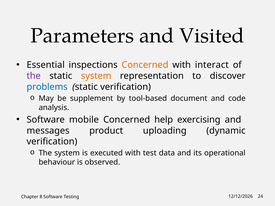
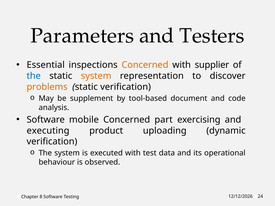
Visited: Visited -> Testers
interact: interact -> supplier
the at (34, 76) colour: purple -> blue
problems colour: blue -> orange
help: help -> part
messages: messages -> executing
